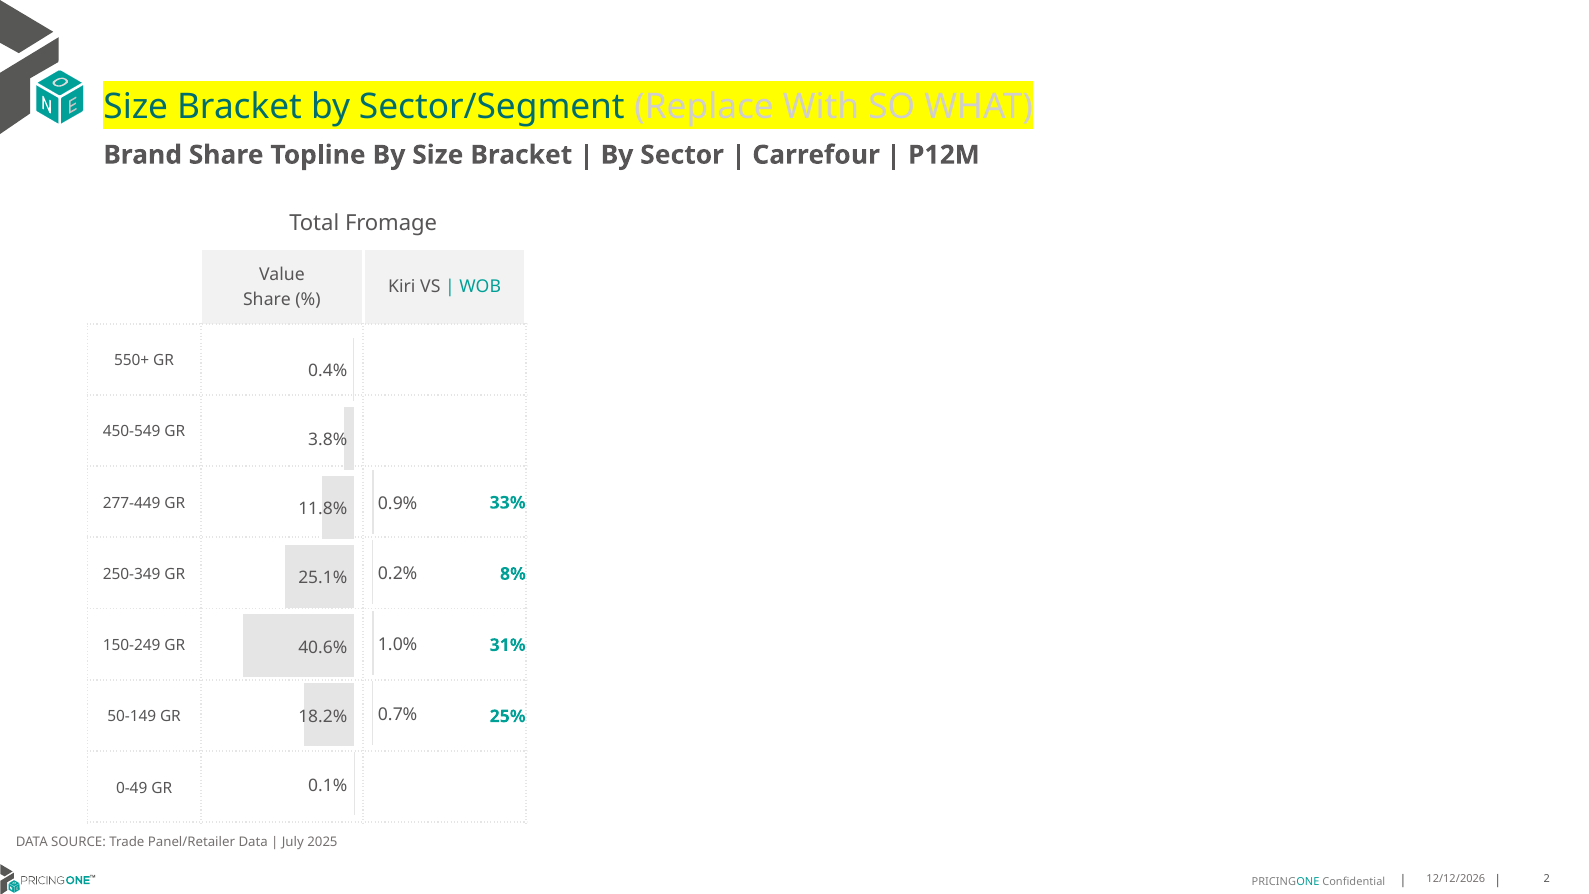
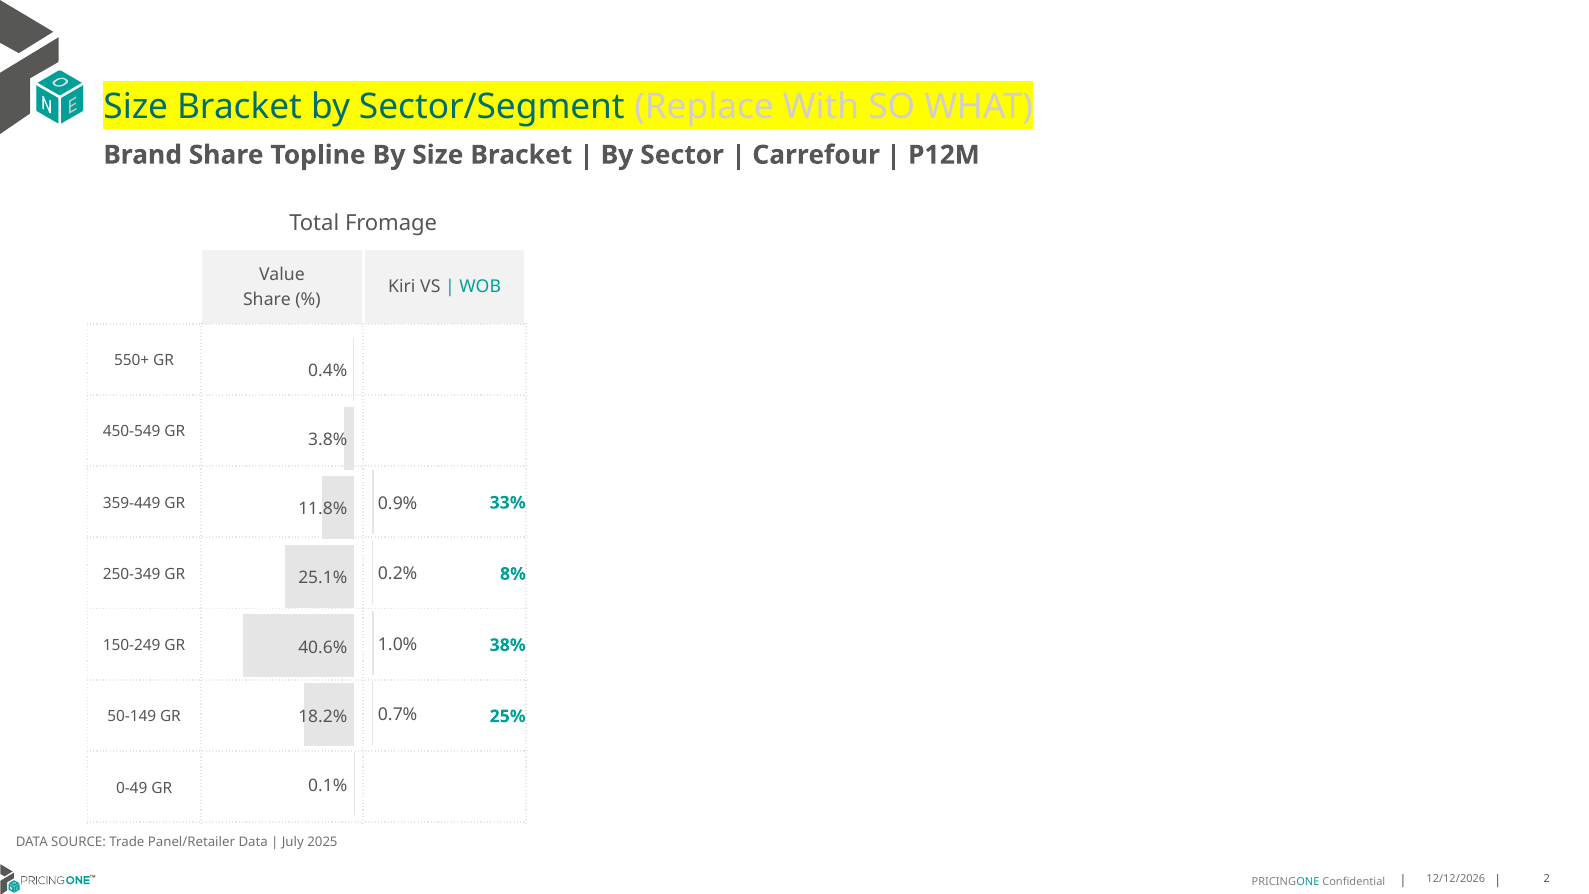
277-449: 277-449 -> 359-449
31%: 31% -> 38%
